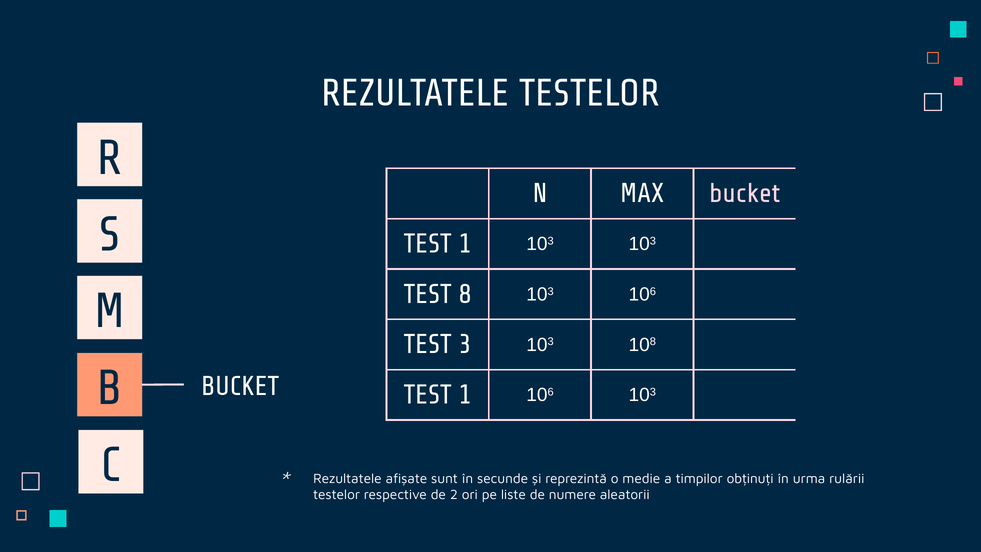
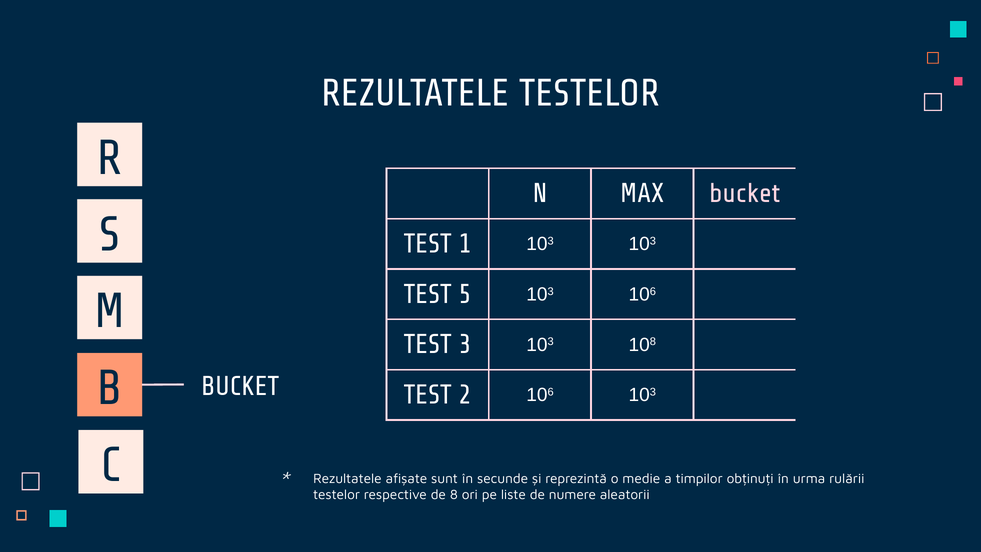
8: 8 -> 5
1 at (465, 395): 1 -> 2
2: 2 -> 8
